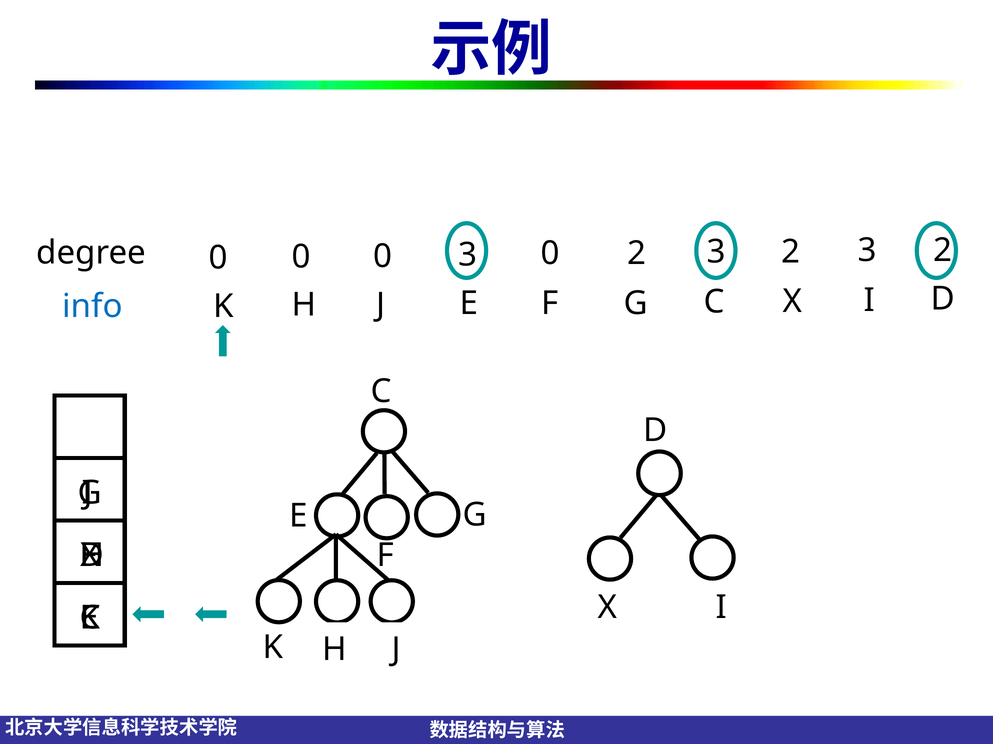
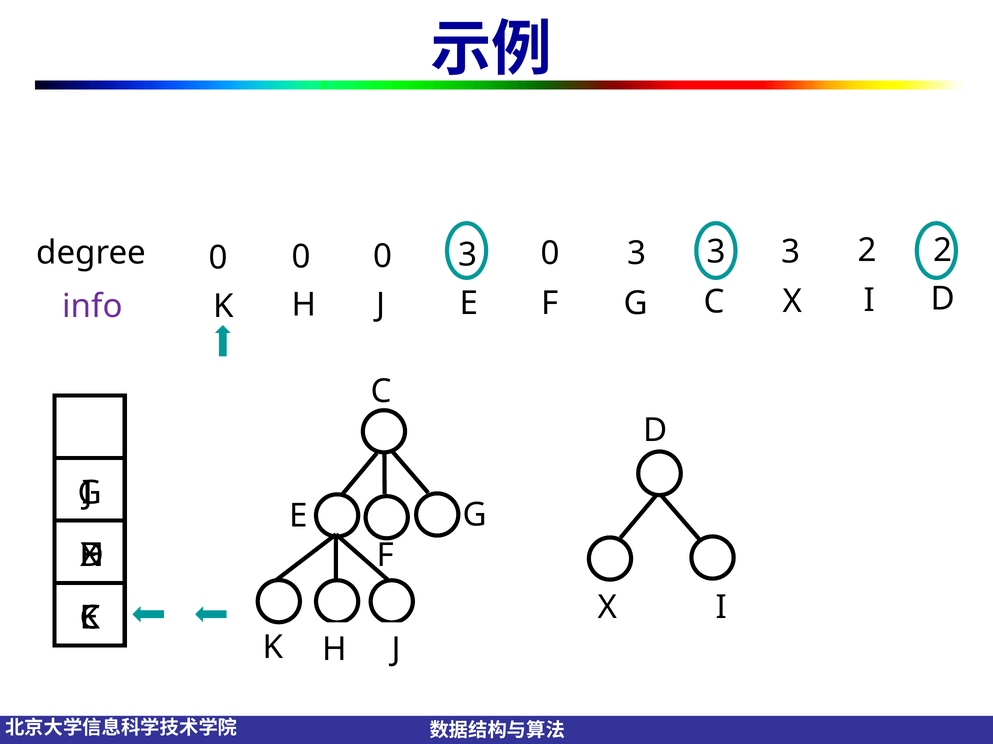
2 at (791, 252): 2 -> 3
2 at (637, 254): 2 -> 3
0 0 3: 3 -> 2
info colour: blue -> purple
